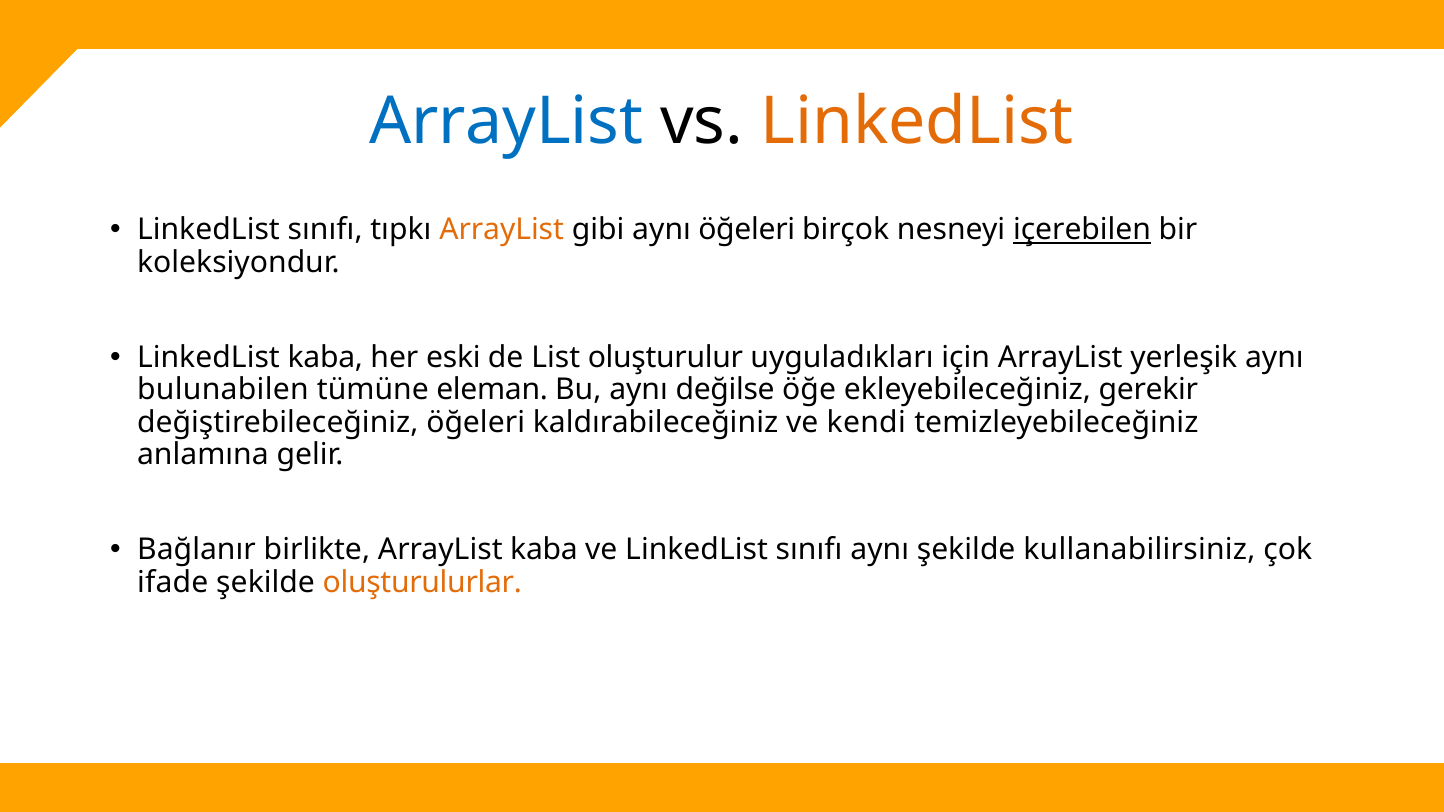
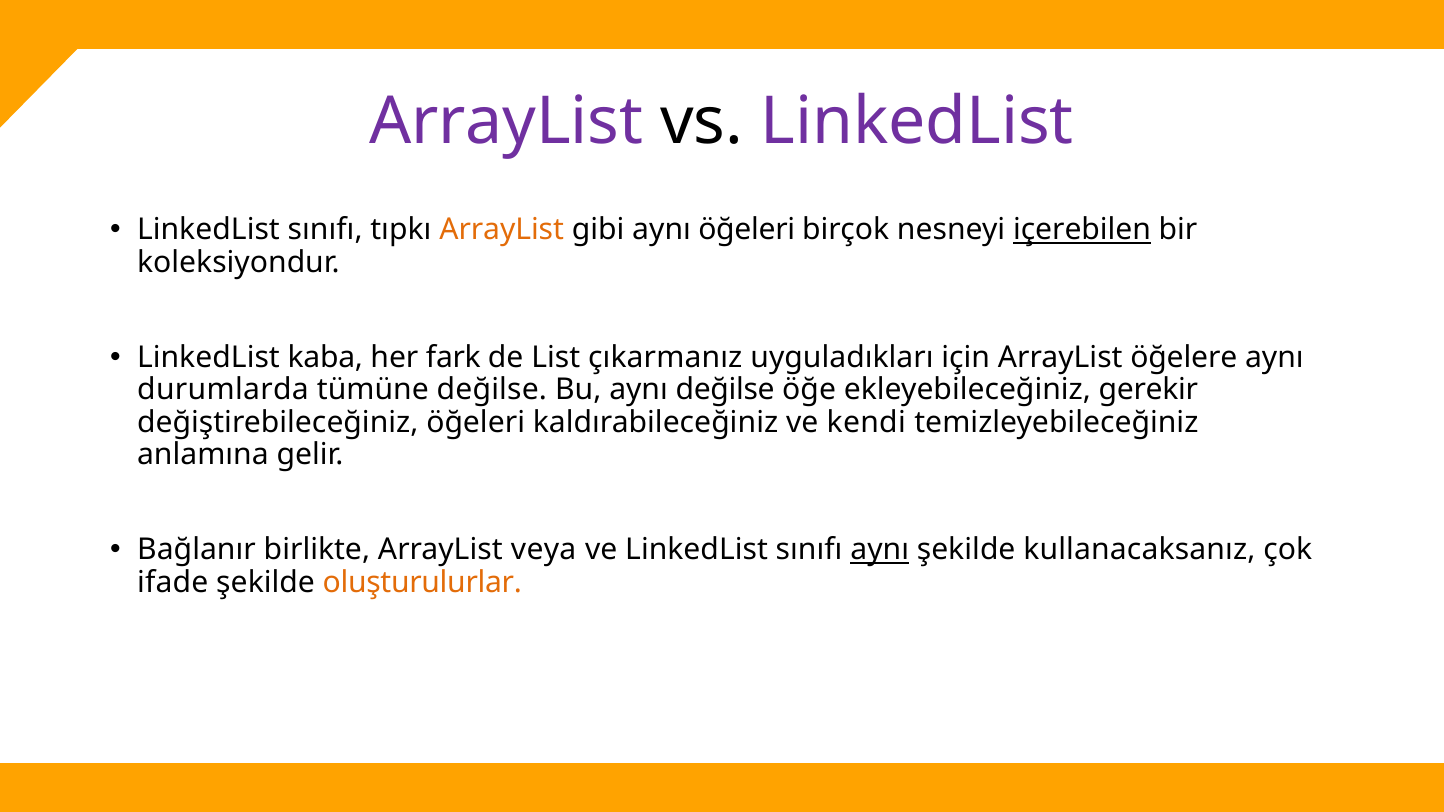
ArrayList at (506, 121) colour: blue -> purple
LinkedList at (917, 121) colour: orange -> purple
eski: eski -> fark
oluşturulur: oluşturulur -> çıkarmanız
yerleşik: yerleşik -> öğelere
bulunabilen: bulunabilen -> durumlarda
tümüne eleman: eleman -> değilse
ArrayList kaba: kaba -> veya
aynı at (880, 550) underline: none -> present
kullanabilirsiniz: kullanabilirsiniz -> kullanacaksanız
